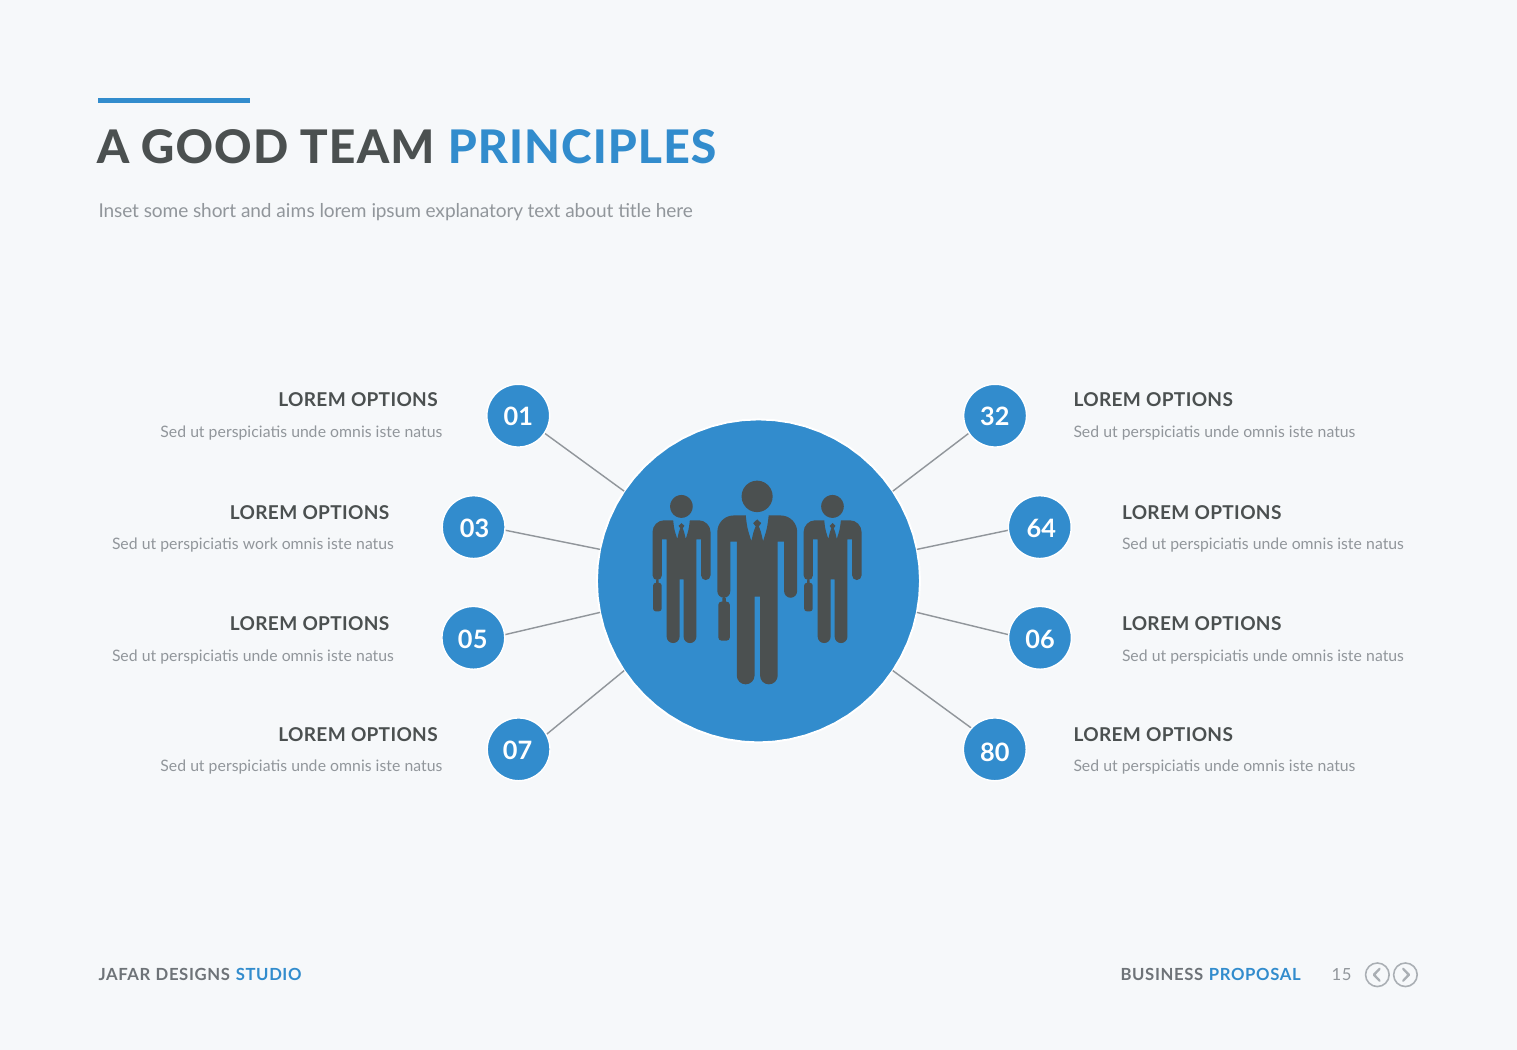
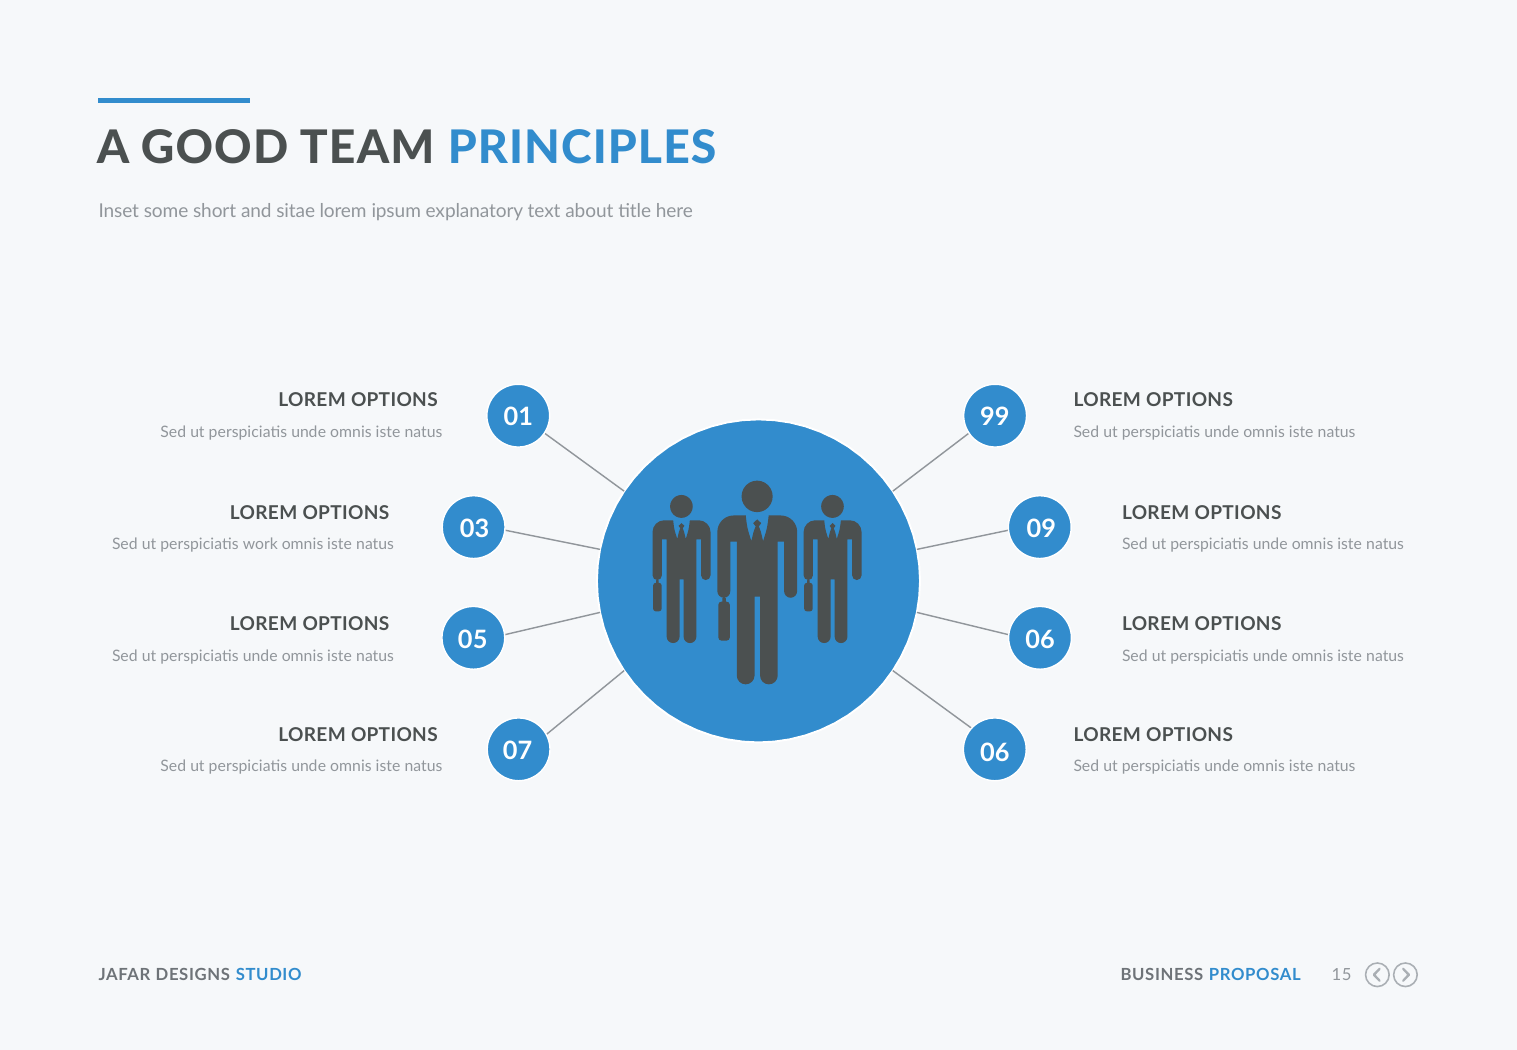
aims: aims -> sitae
32: 32 -> 99
64: 64 -> 09
07 80: 80 -> 06
